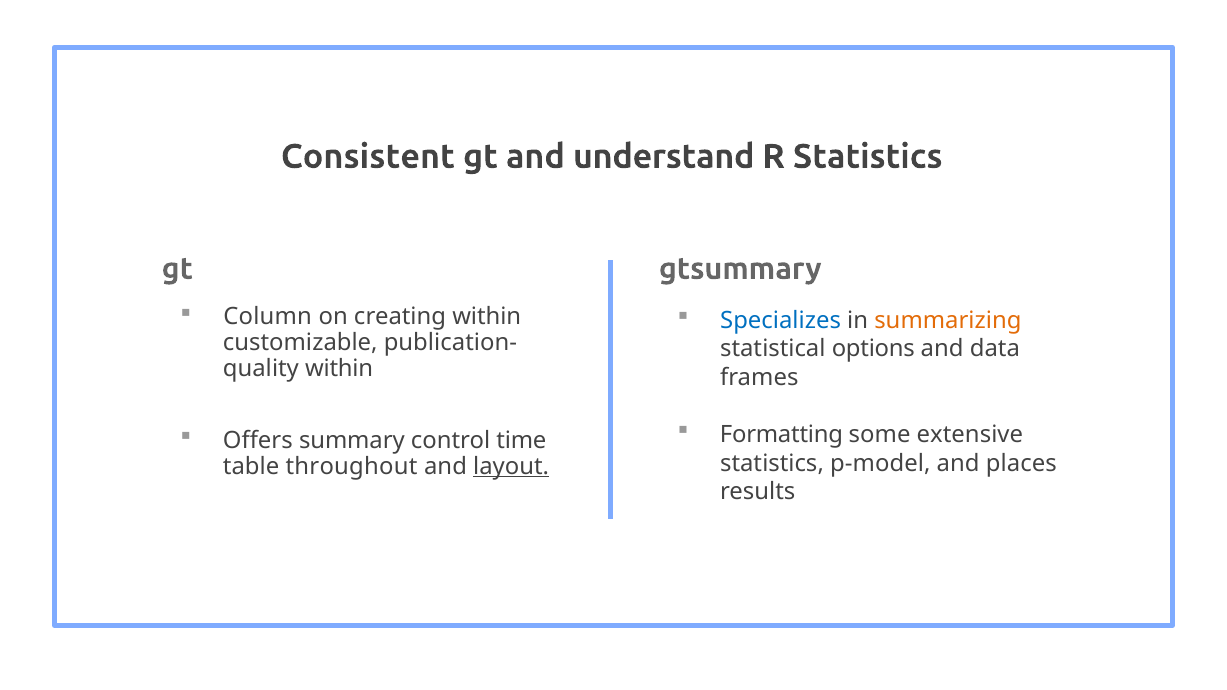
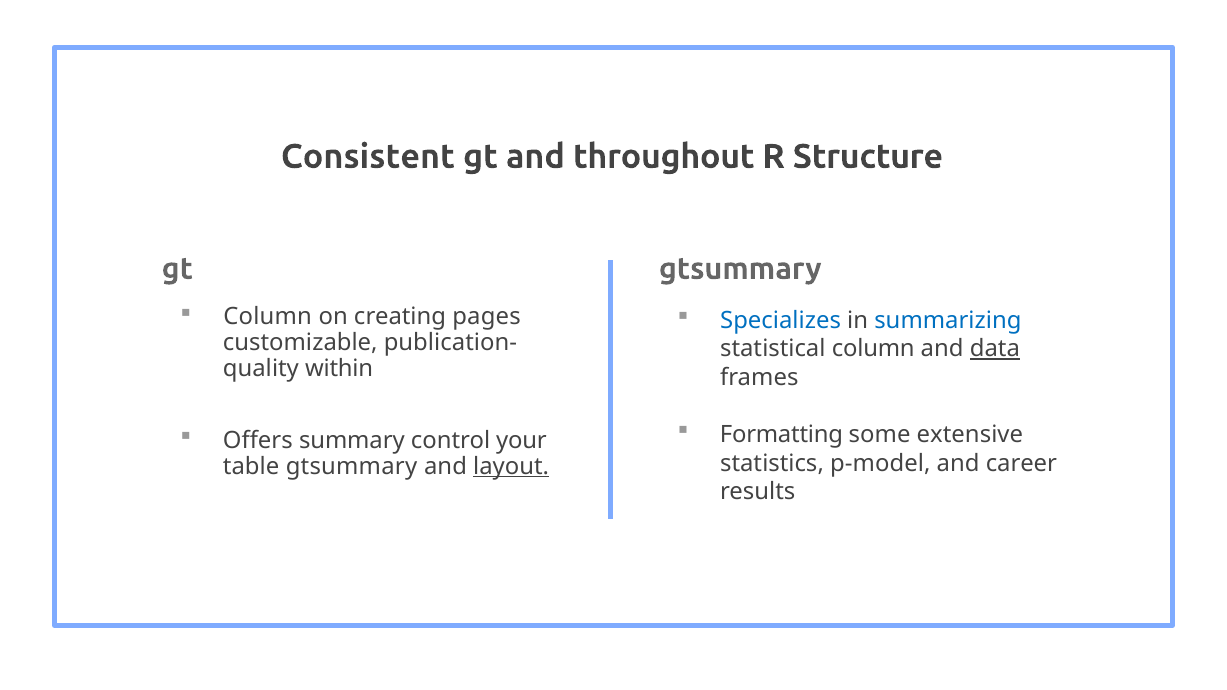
understand: understand -> throughout
R Statistics: Statistics -> Structure
creating within: within -> pages
summarizing colour: orange -> blue
statistical options: options -> column
data underline: none -> present
time: time -> your
places: places -> career
table throughout: throughout -> gtsummary
